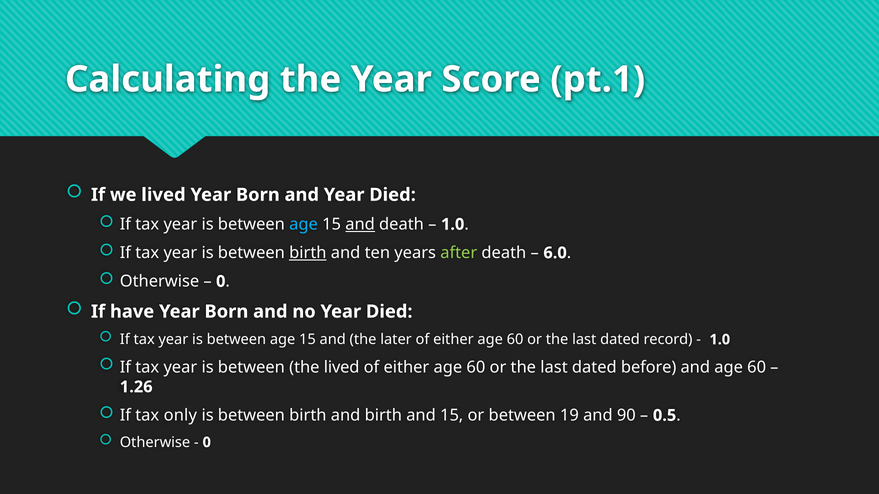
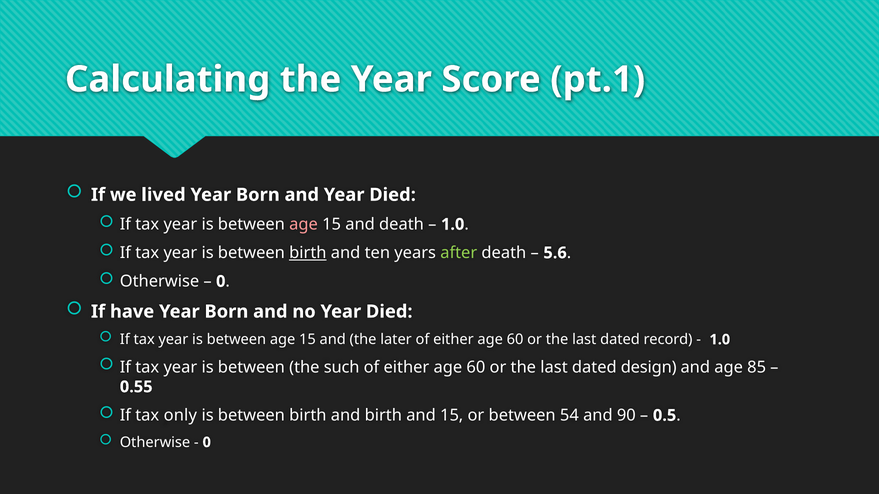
age at (304, 225) colour: light blue -> pink
and at (360, 225) underline: present -> none
6.0: 6.0 -> 5.6
the lived: lived -> such
before: before -> design
and age 60: 60 -> 85
1.26: 1.26 -> 0.55
19: 19 -> 54
